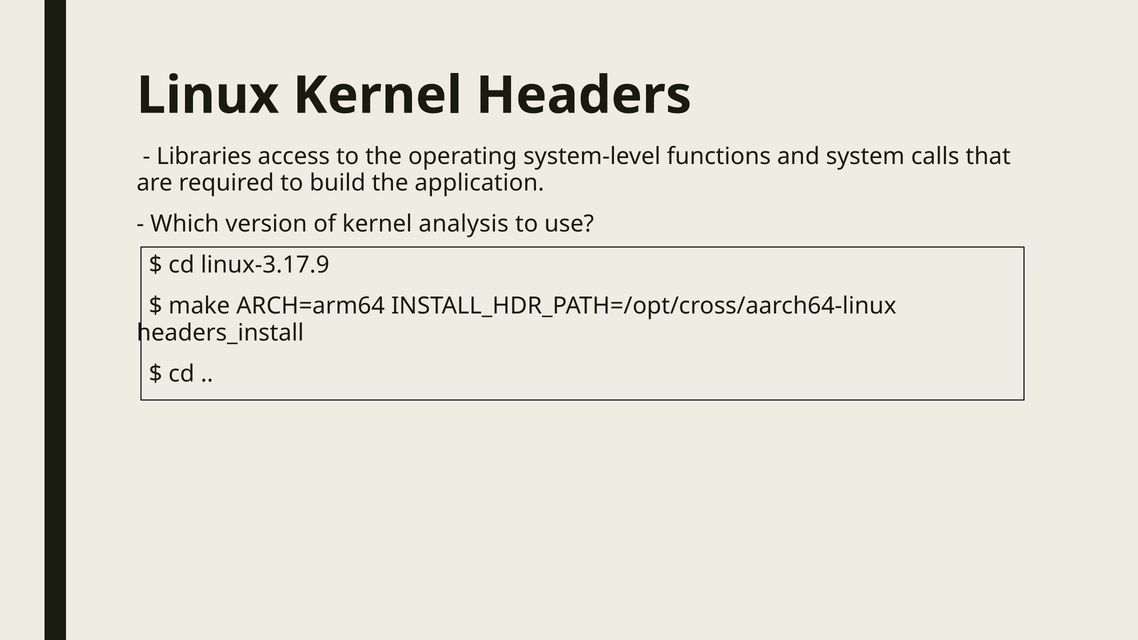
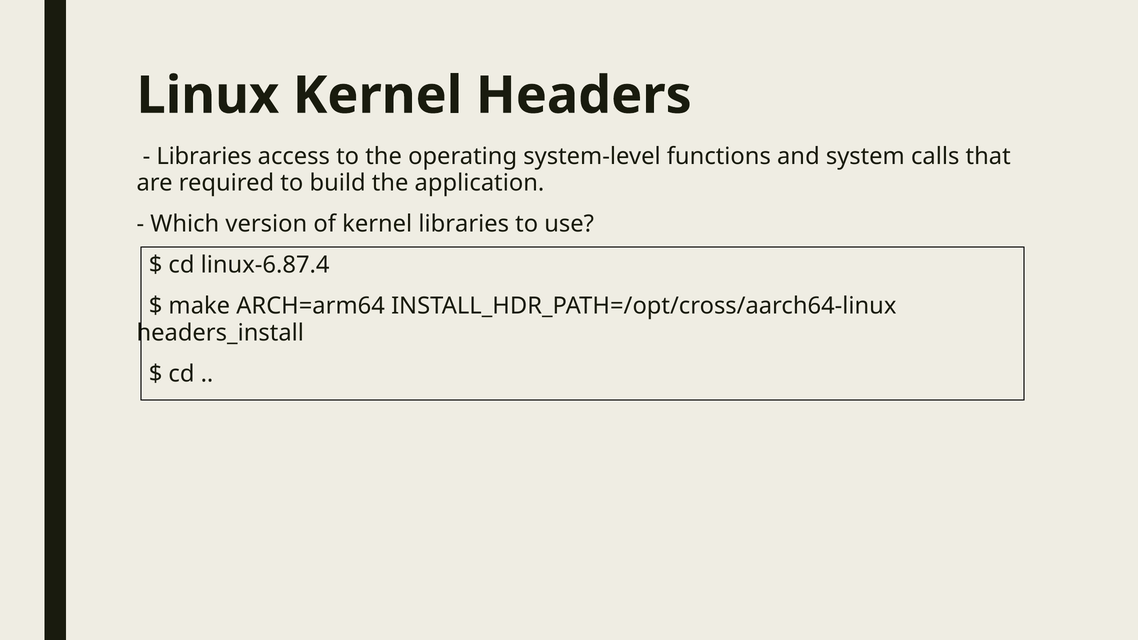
kernel analysis: analysis -> libraries
linux-3.17.9: linux-3.17.9 -> linux-6.87.4
